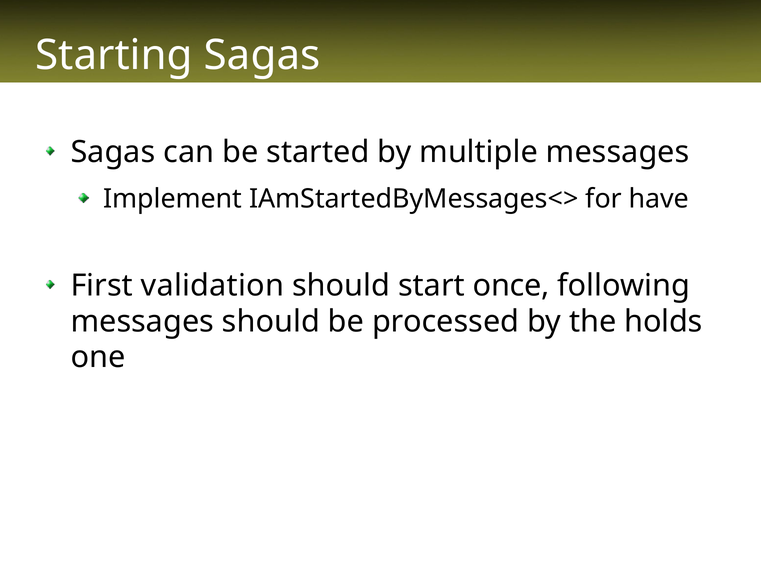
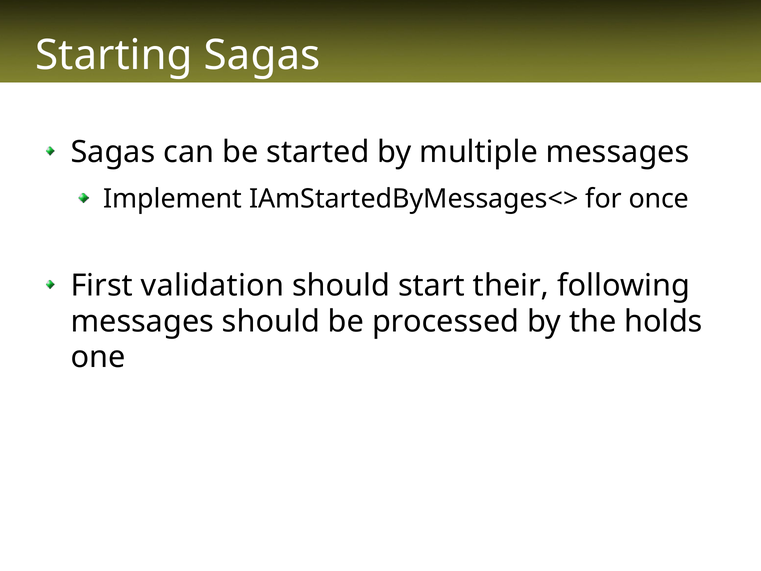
have: have -> once
once: once -> their
